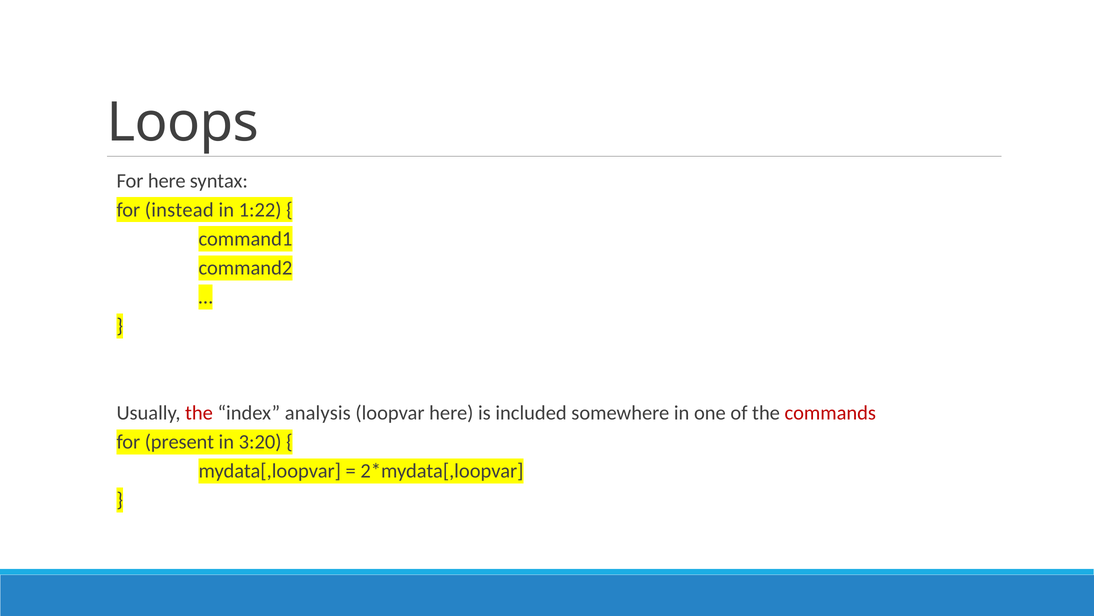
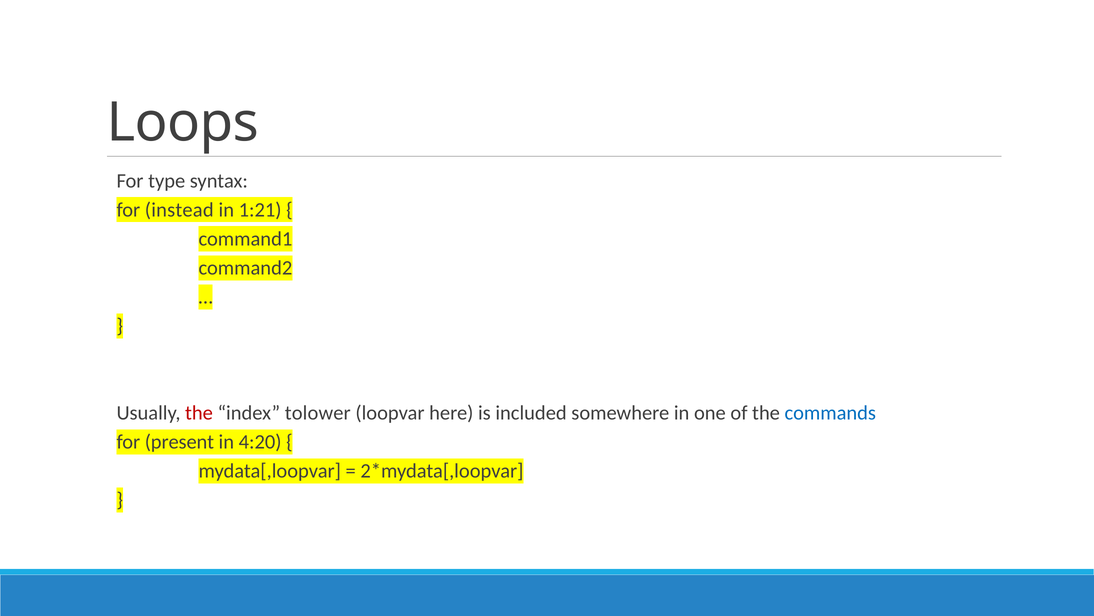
For here: here -> type
1:22: 1:22 -> 1:21
analysis: analysis -> tolower
commands colour: red -> blue
3:20: 3:20 -> 4:20
